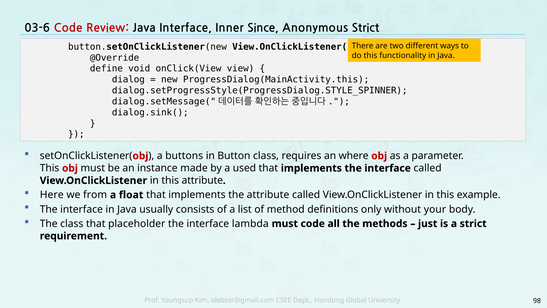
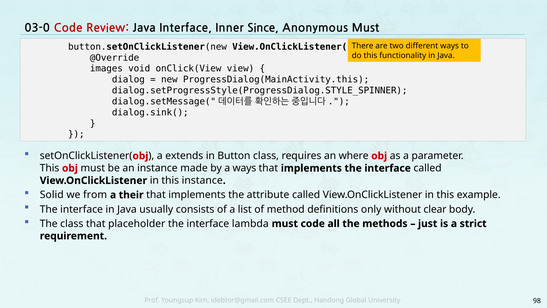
03-6: 03-6 -> 03-0
Anonymous Strict: Strict -> Must
define: define -> images
buttons: buttons -> extends
a used: used -> ways
this attribute: attribute -> instance
Here: Here -> Solid
float: float -> their
your: your -> clear
